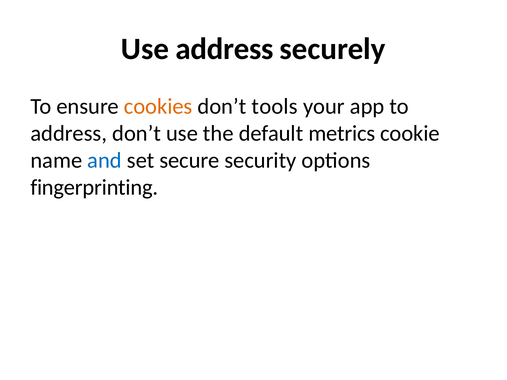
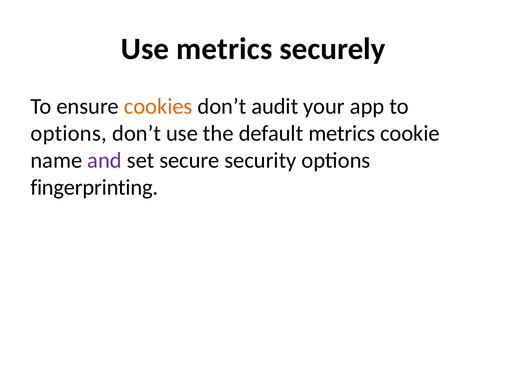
Use address: address -> metrics
tools: tools -> audit
address at (69, 133): address -> options
and colour: blue -> purple
